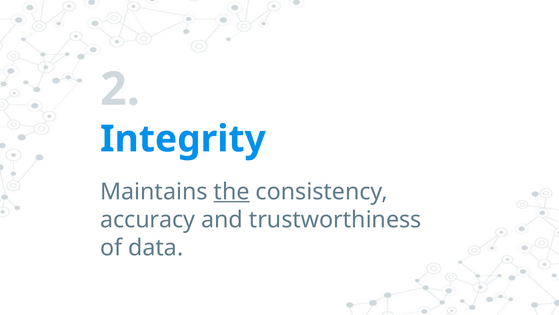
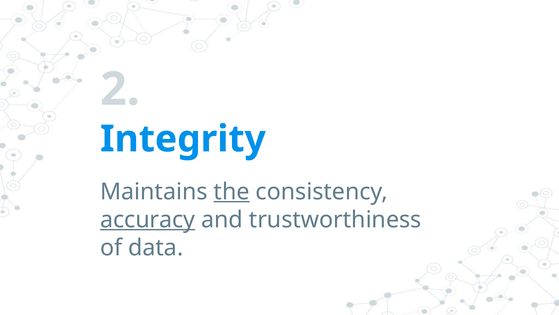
accuracy underline: none -> present
